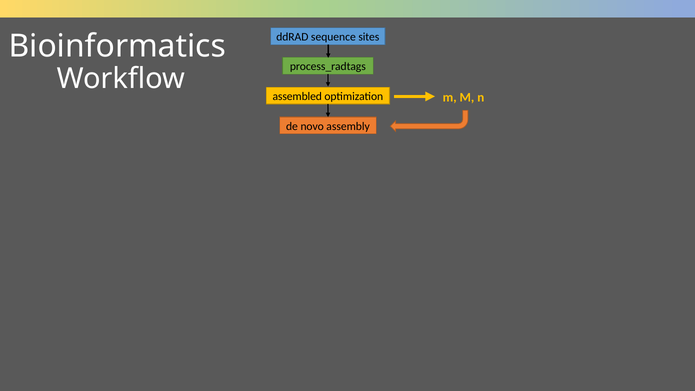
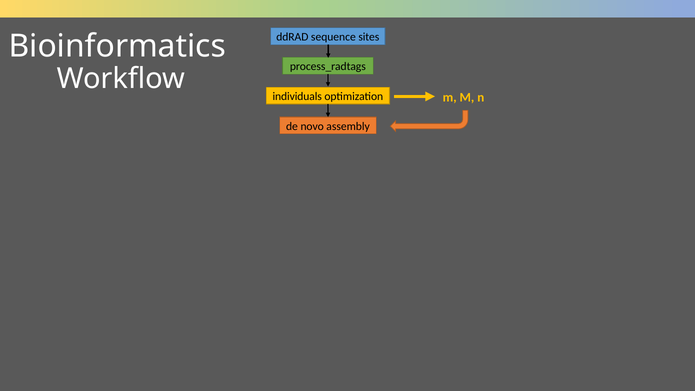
assembled: assembled -> individuals
